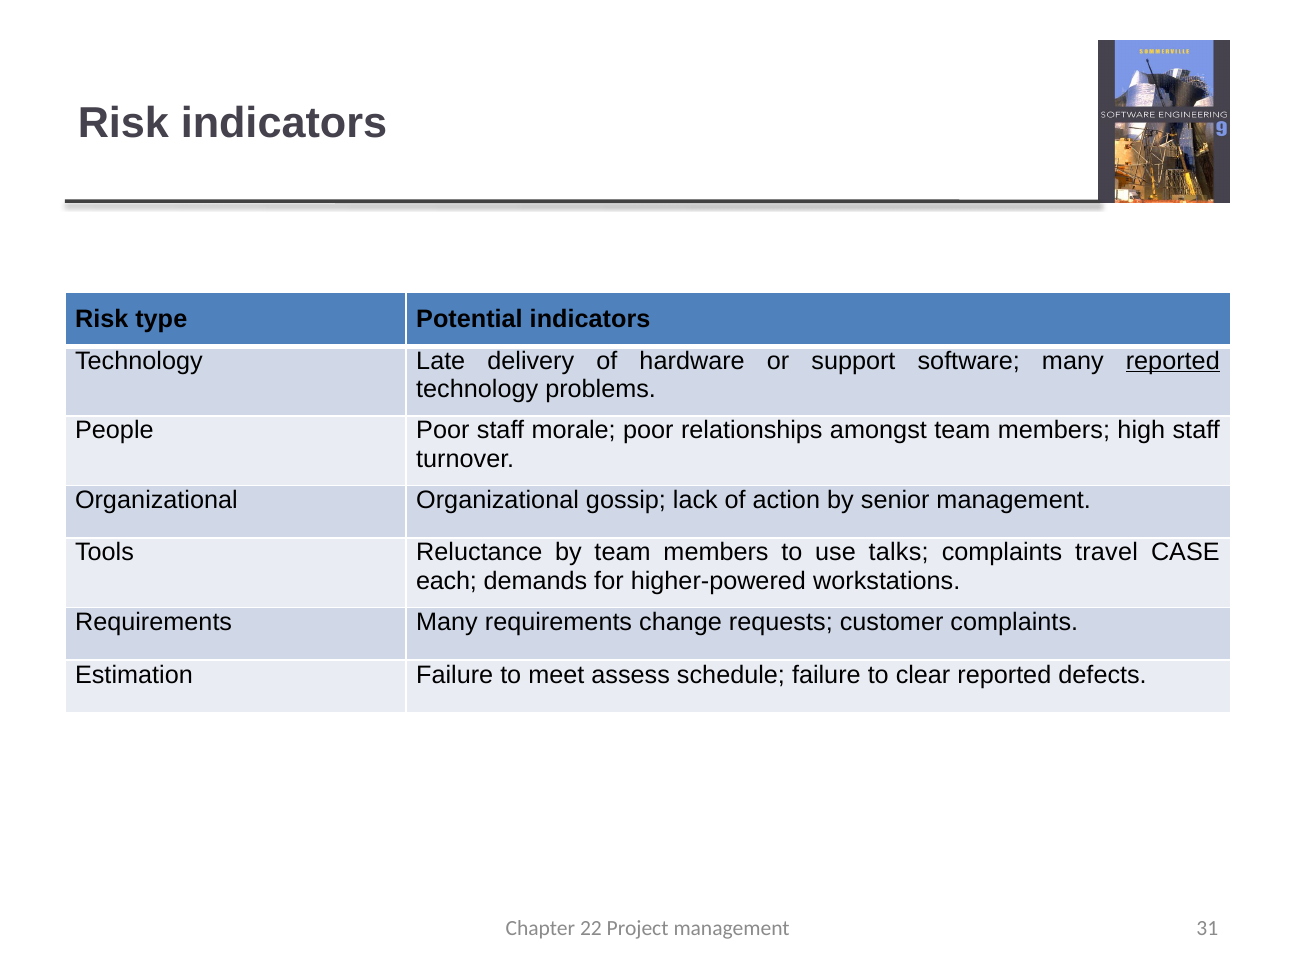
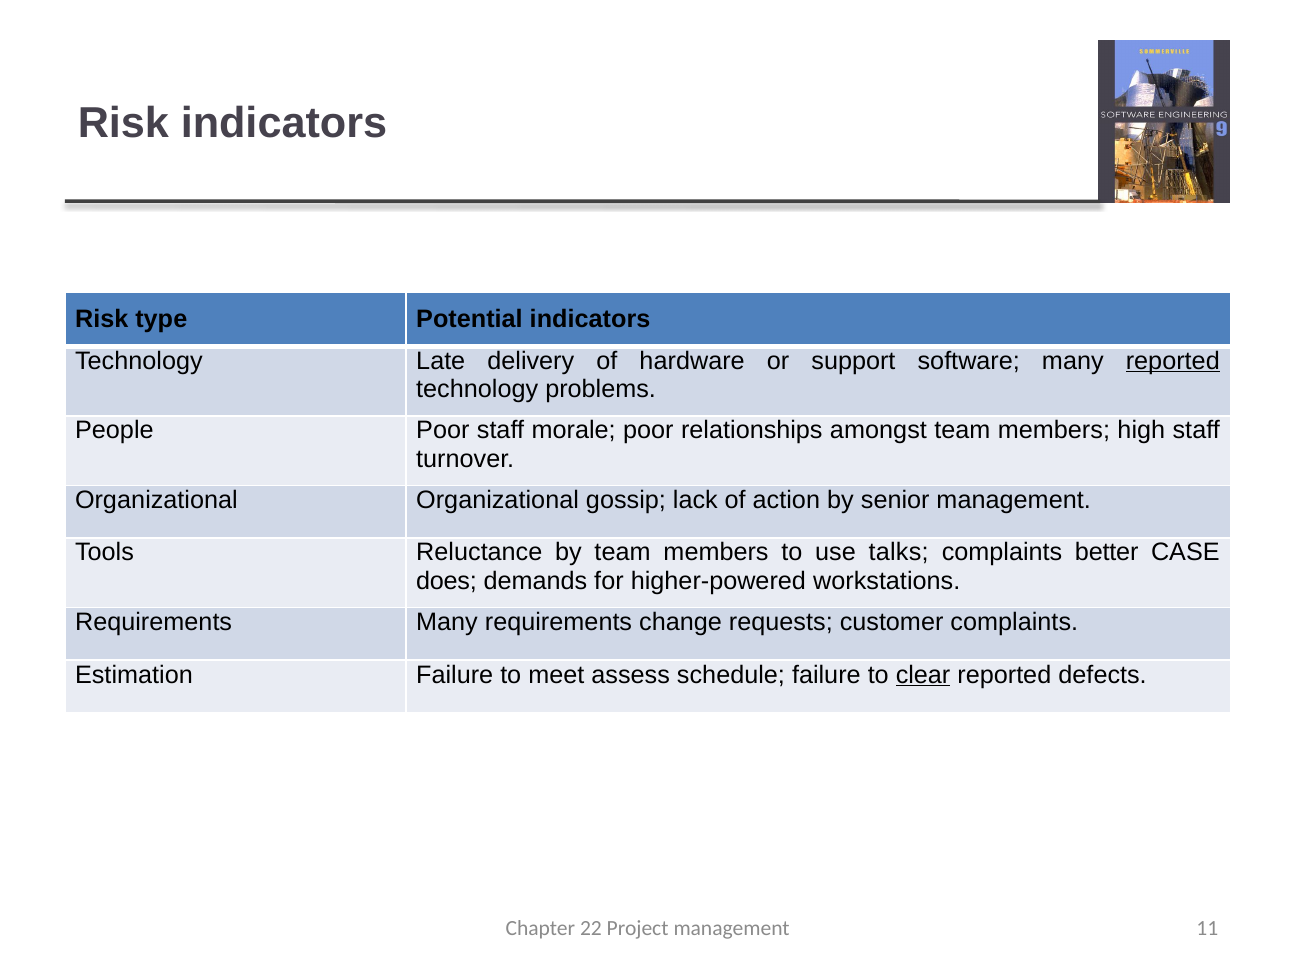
travel: travel -> better
each: each -> does
clear underline: none -> present
31: 31 -> 11
